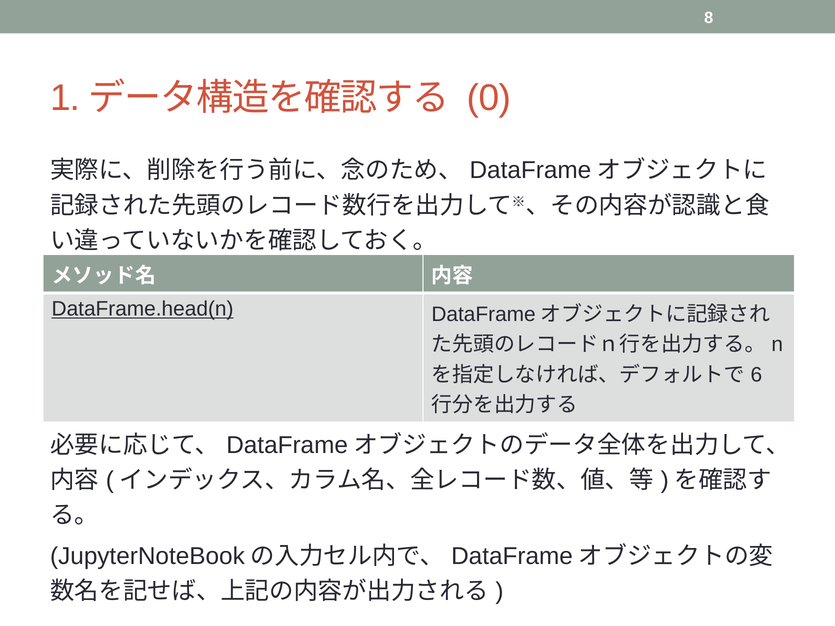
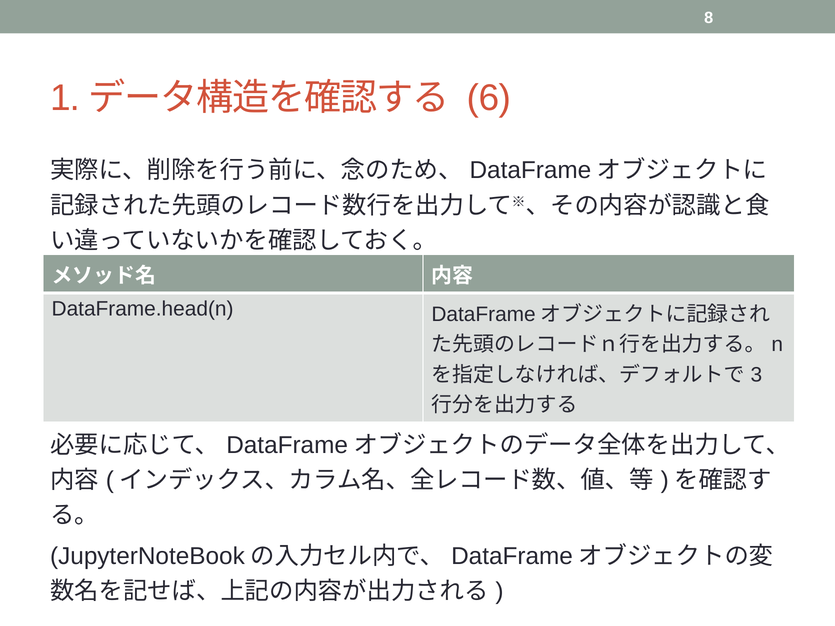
0: 0 -> 6
DataFrame.head(n underline: present -> none
6: 6 -> 3
